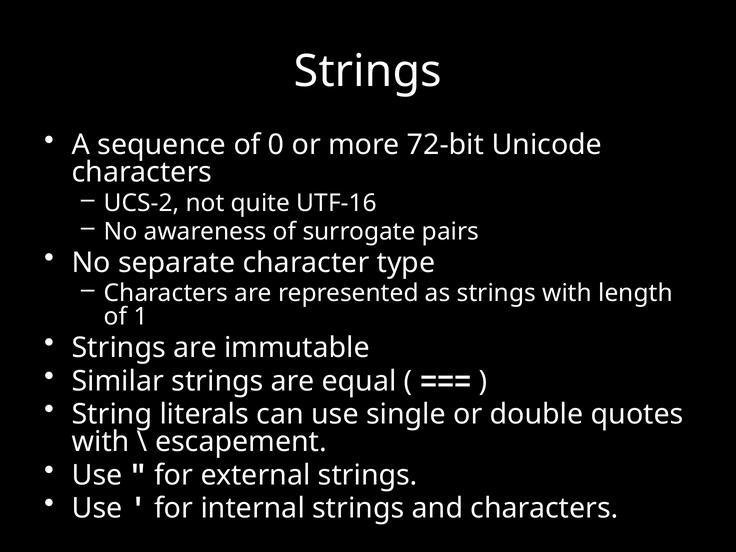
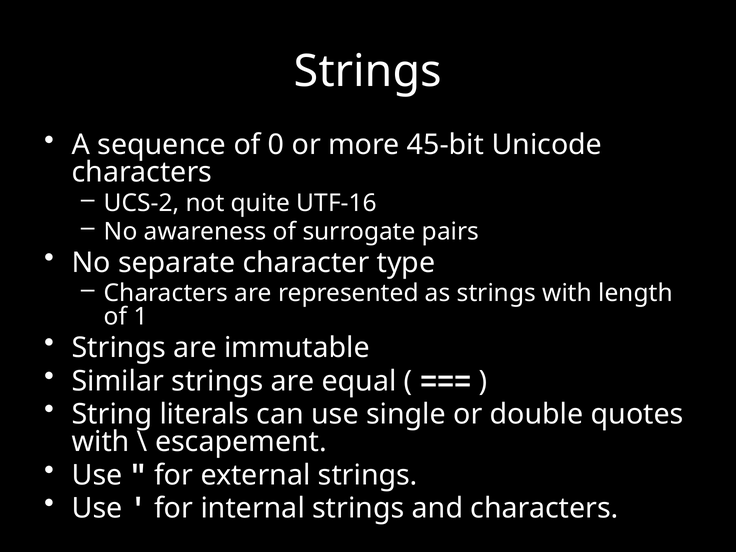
72-bit: 72-bit -> 45-bit
